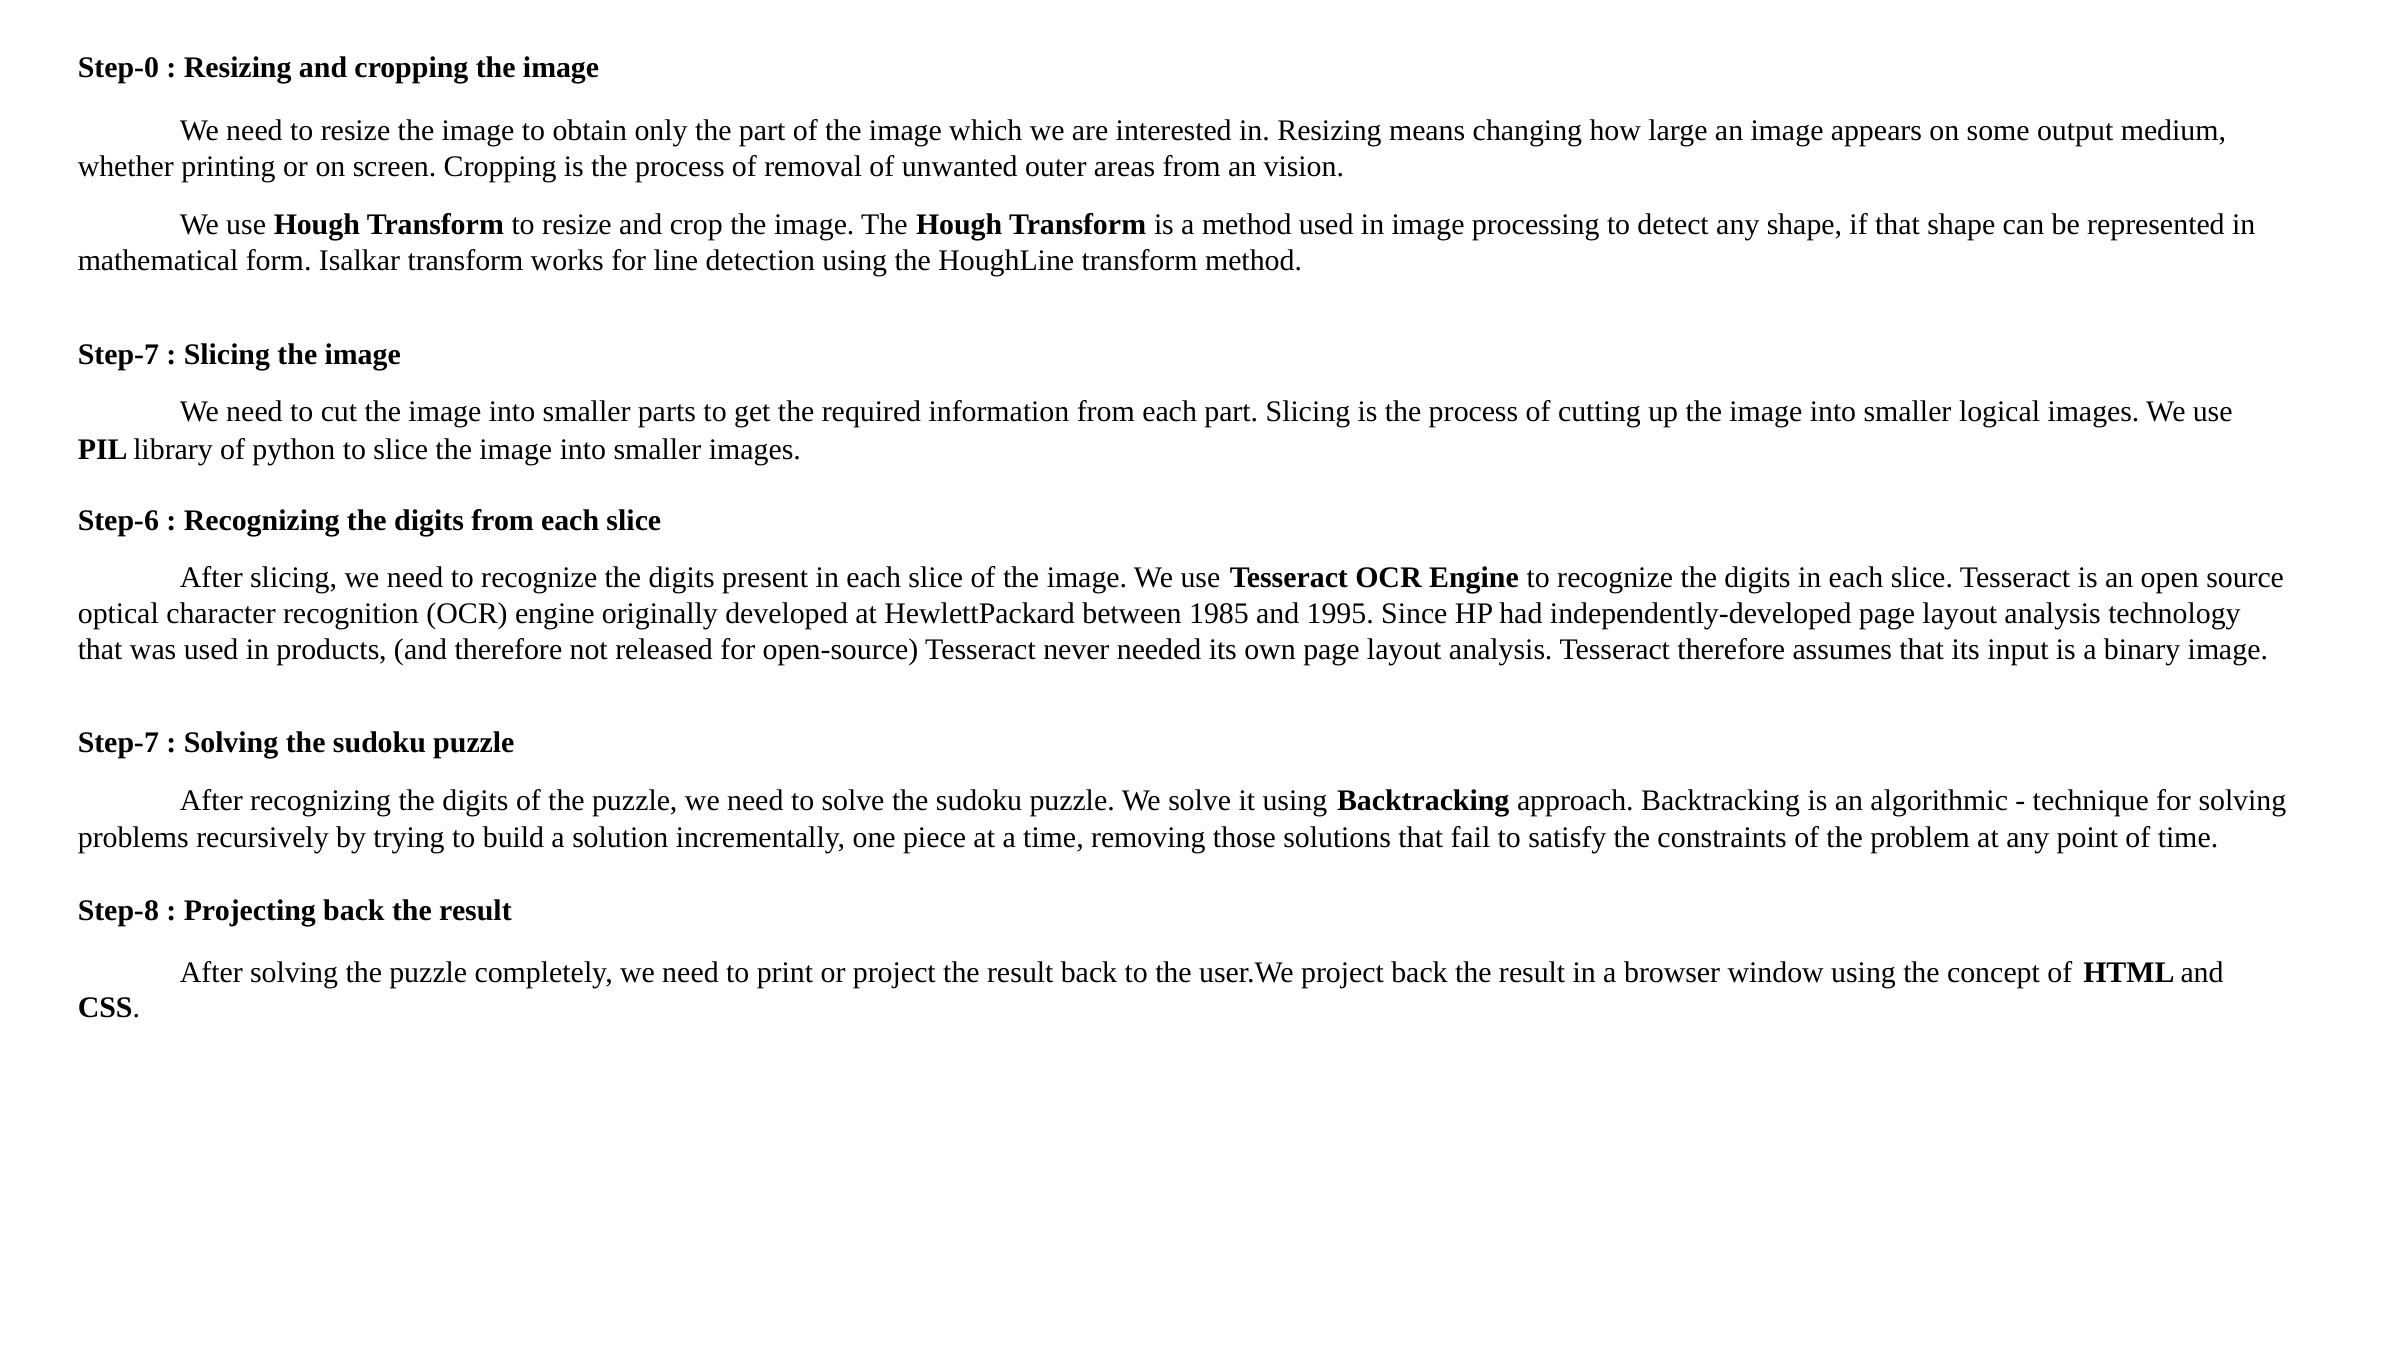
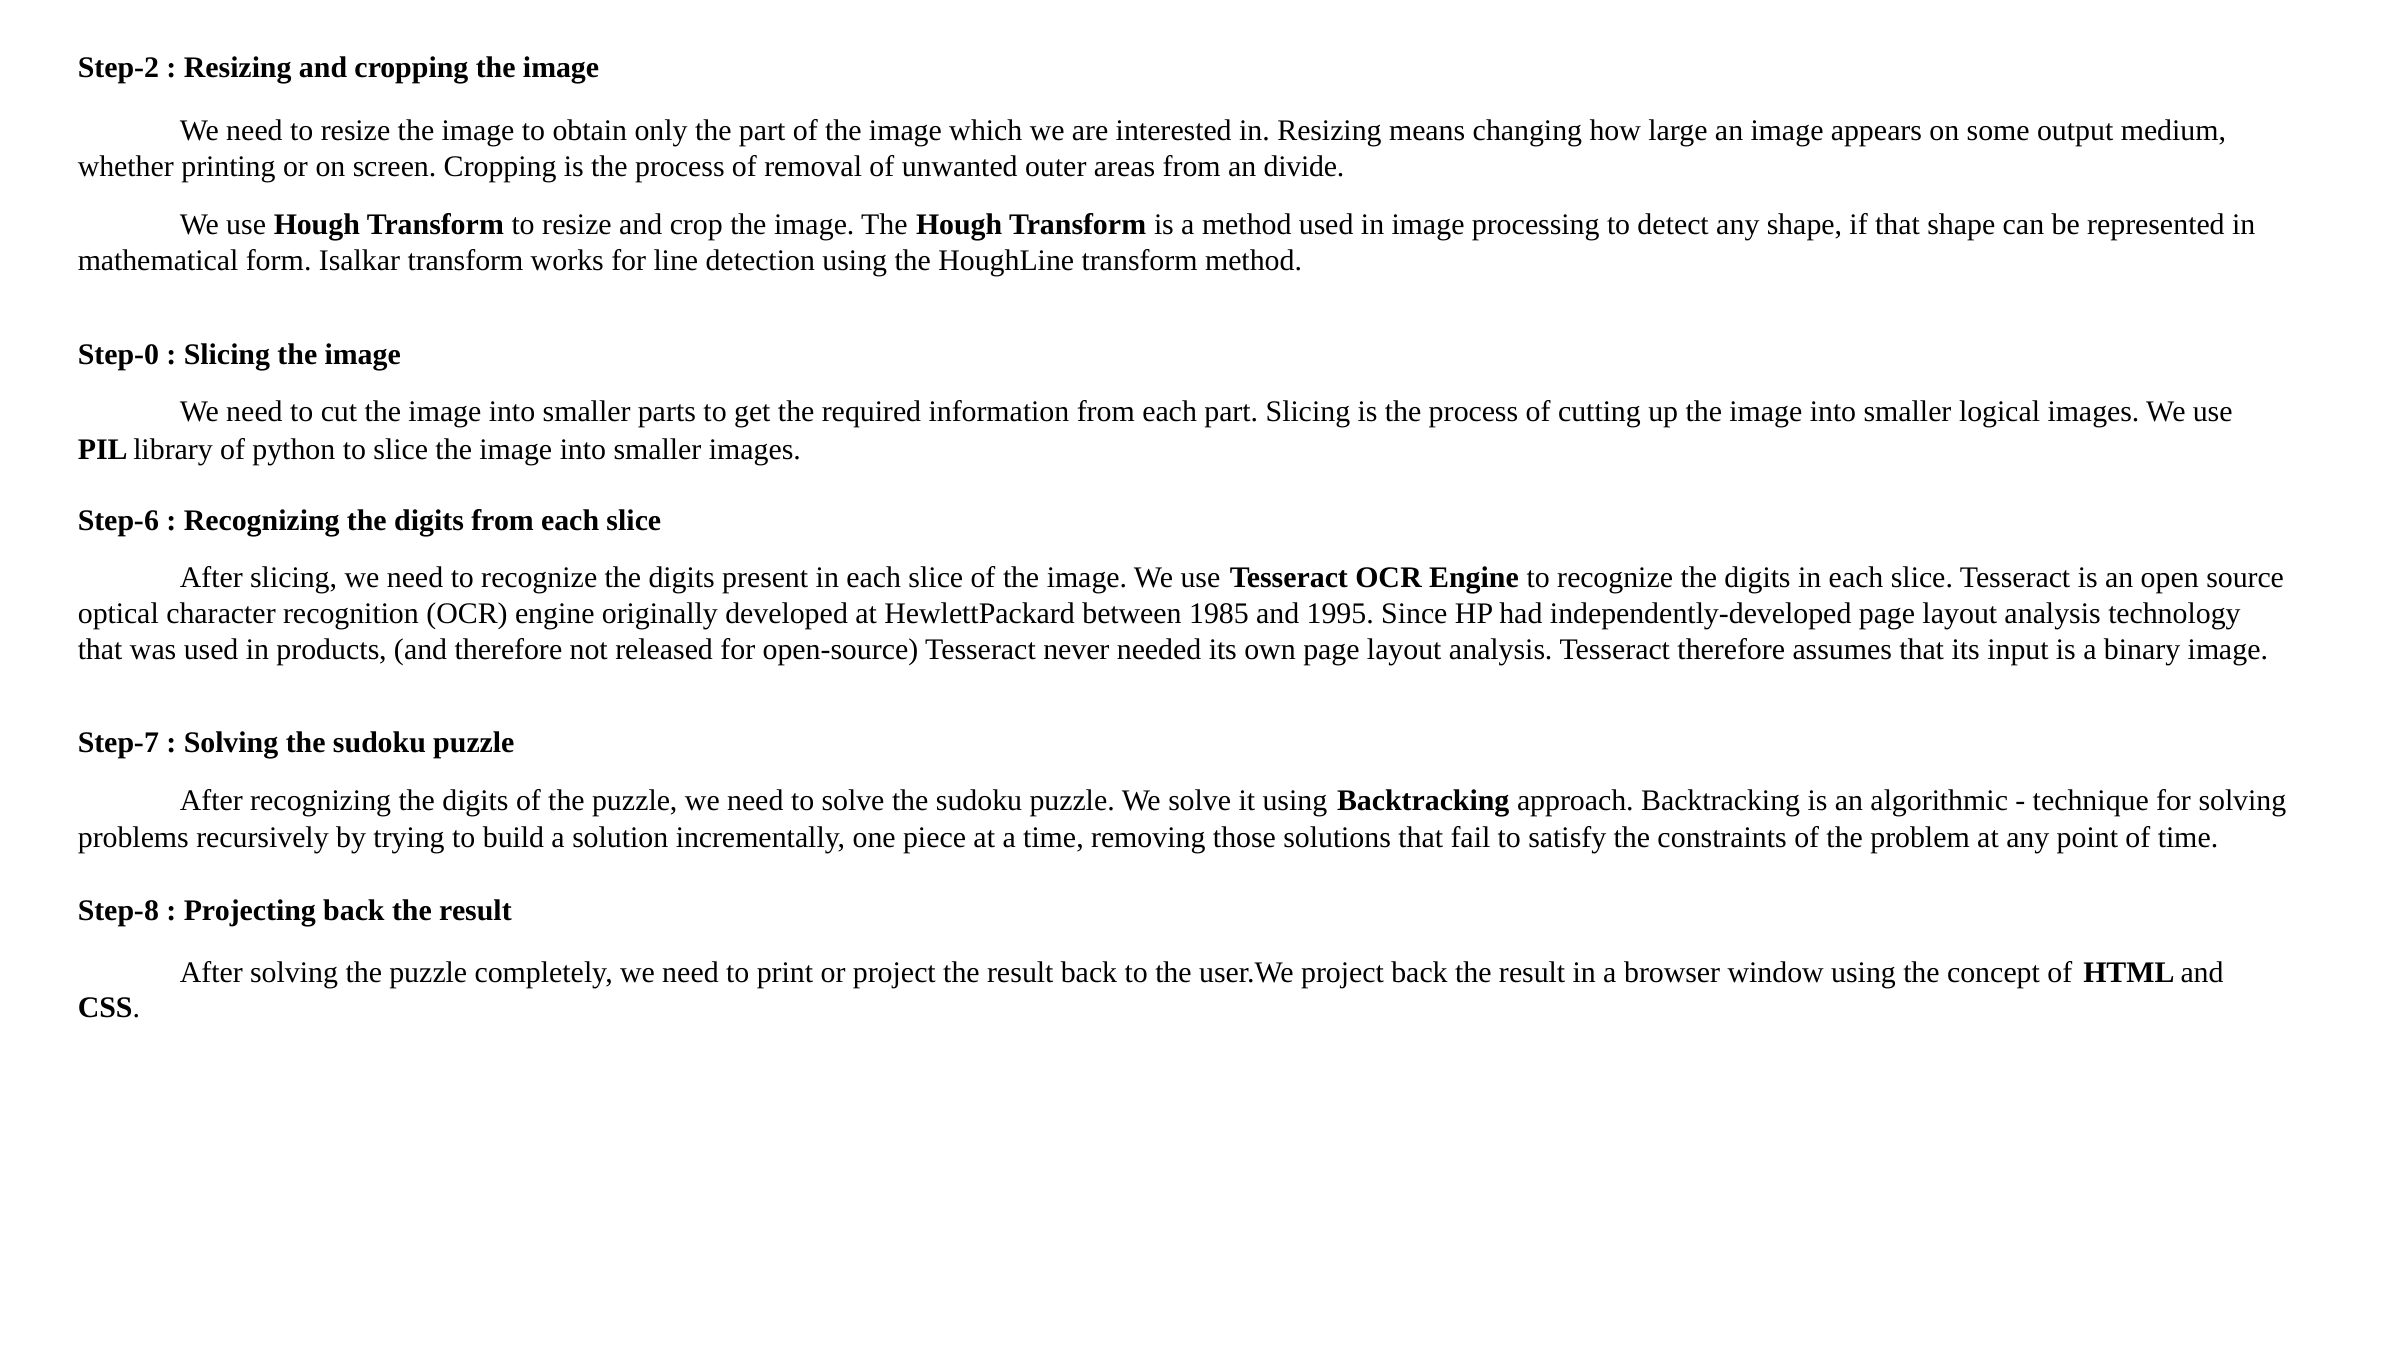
Step-0: Step-0 -> Step-2
vision: vision -> divide
Step-7 at (118, 354): Step-7 -> Step-0
